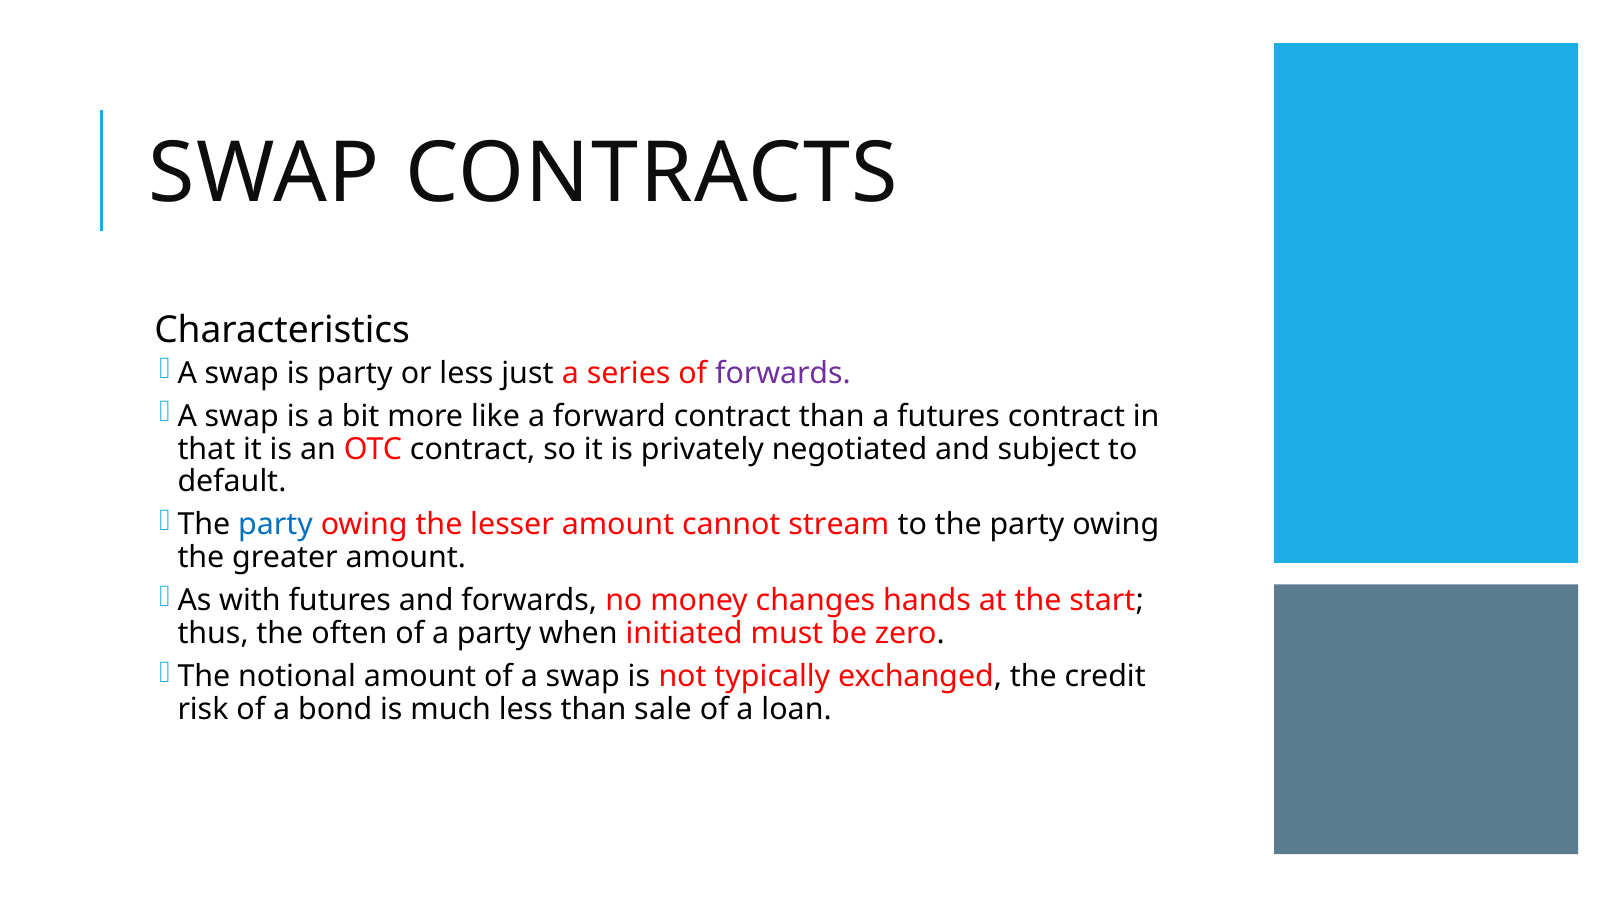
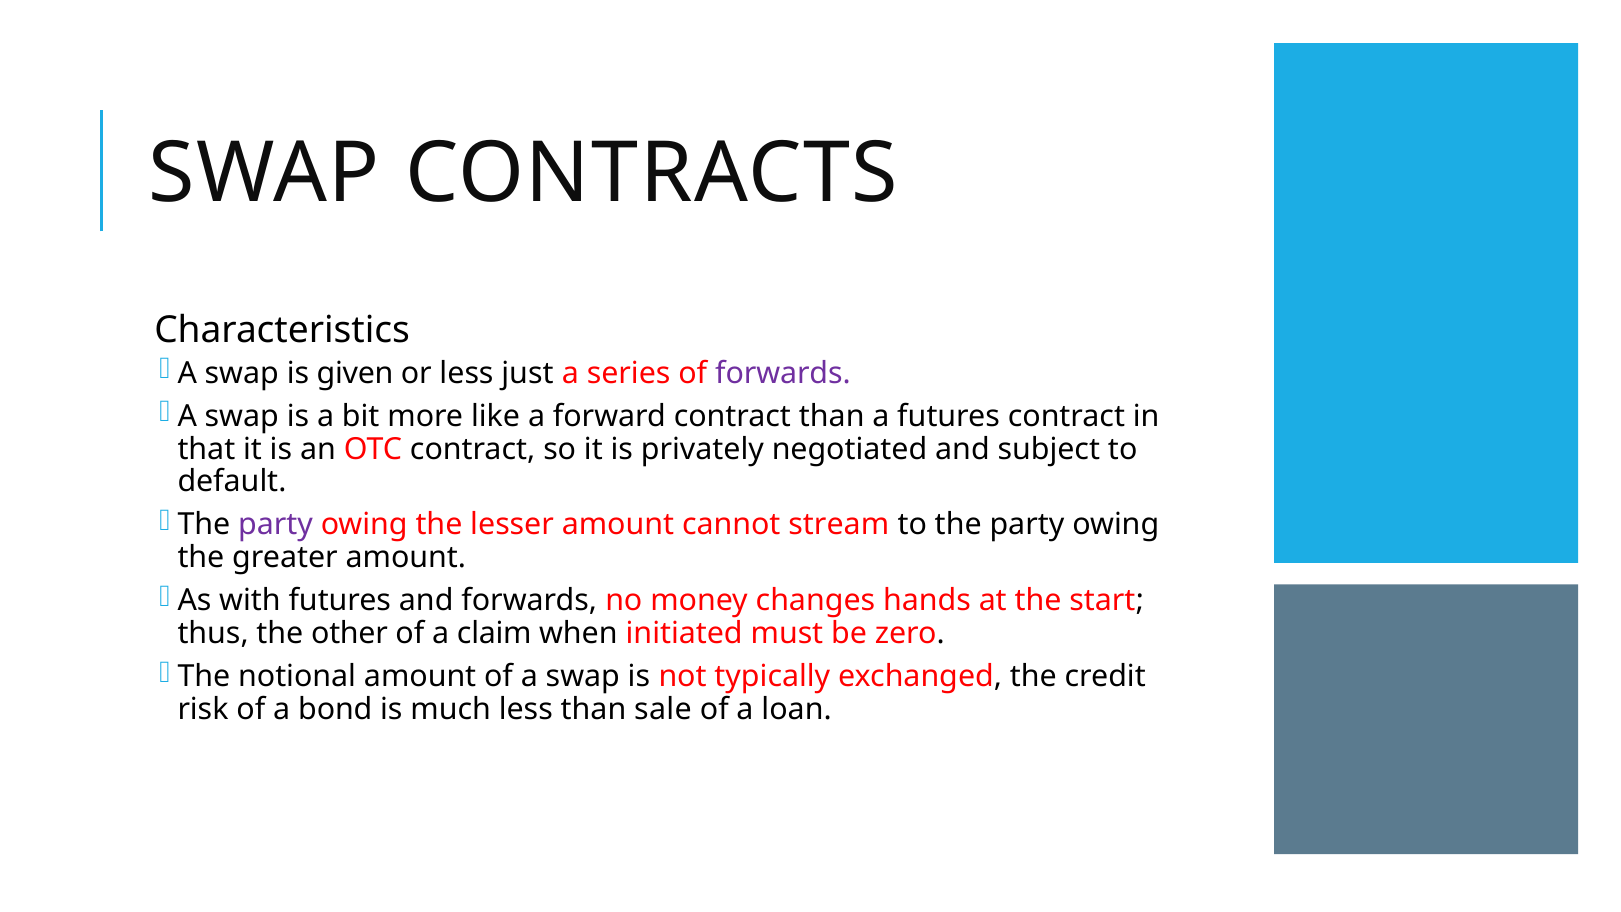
is party: party -> given
party at (275, 525) colour: blue -> purple
often: often -> other
a party: party -> claim
